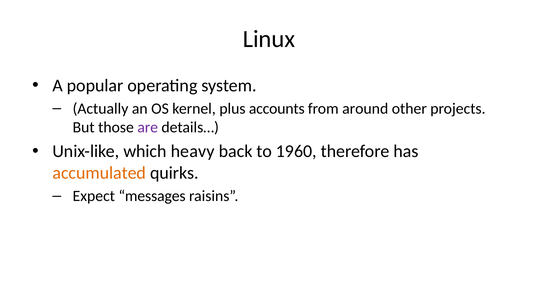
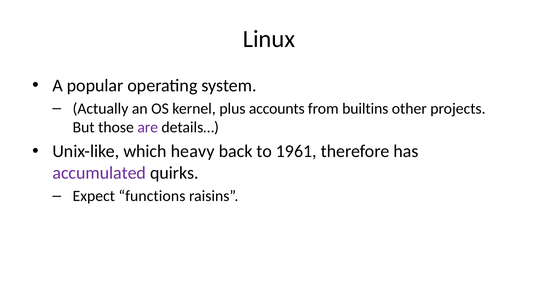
around: around -> builtins
1960: 1960 -> 1961
accumulated colour: orange -> purple
messages: messages -> functions
